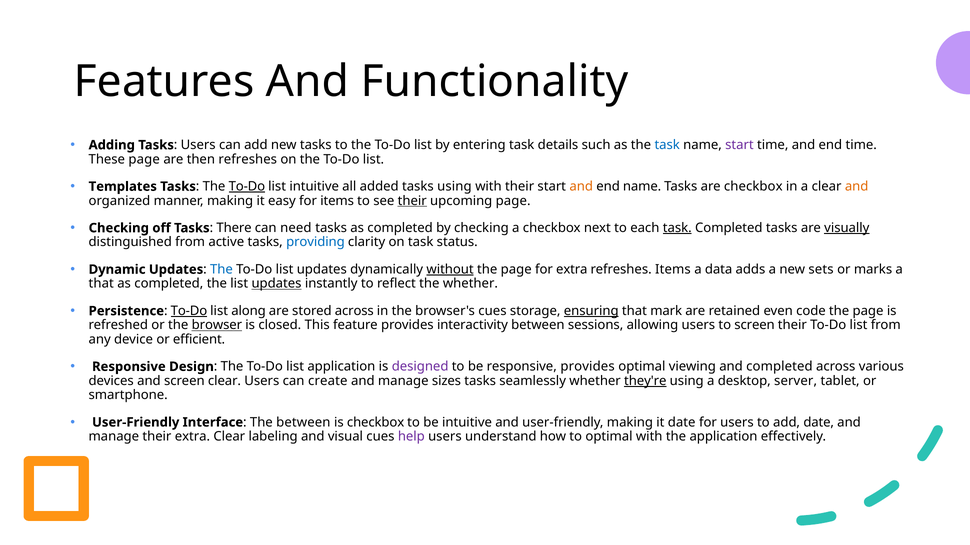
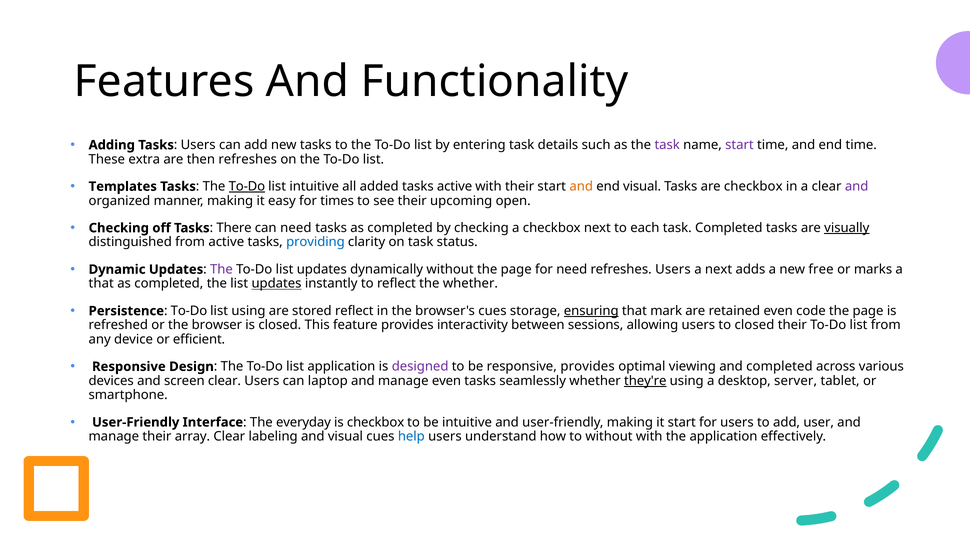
task at (667, 145) colour: blue -> purple
These page: page -> extra
tasks using: using -> active
end name: name -> visual
and at (857, 187) colour: orange -> purple
for items: items -> times
their at (412, 201) underline: present -> none
upcoming page: page -> open
task at (677, 228) underline: present -> none
The at (221, 270) colour: blue -> purple
without at (450, 270) underline: present -> none
for extra: extra -> need
refreshes Items: Items -> Users
a data: data -> next
sets: sets -> free
To-Do at (189, 311) underline: present -> none
list along: along -> using
stored across: across -> reflect
browser underline: present -> none
to screen: screen -> closed
create: create -> laptop
manage sizes: sizes -> even
The between: between -> everyday
it date: date -> start
add date: date -> user
their extra: extra -> array
help colour: purple -> blue
to optimal: optimal -> without
